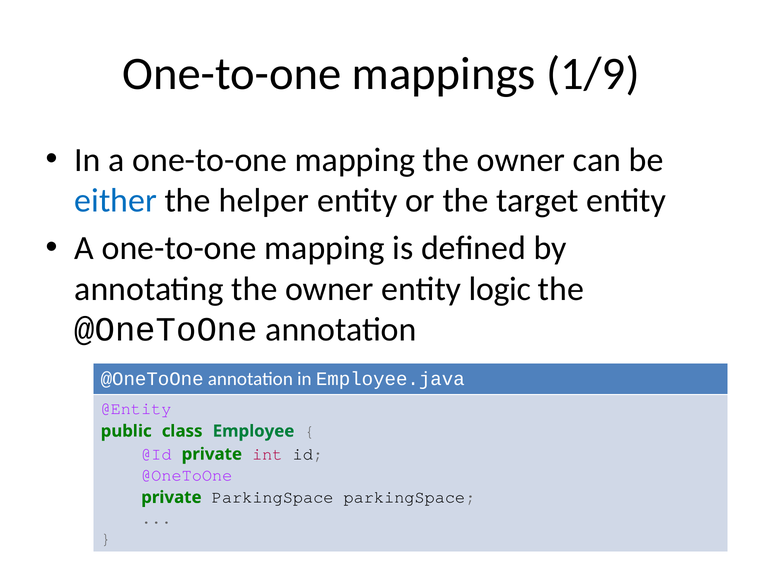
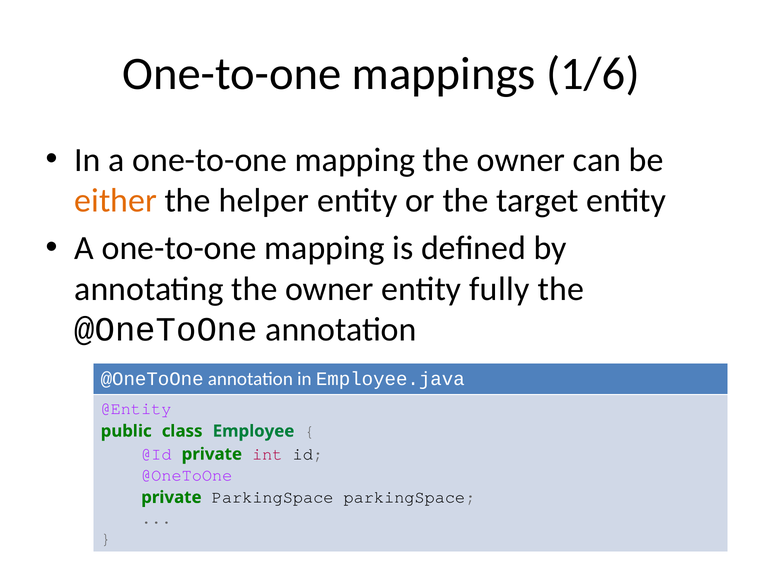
1/9: 1/9 -> 1/6
either colour: blue -> orange
logic: logic -> fully
